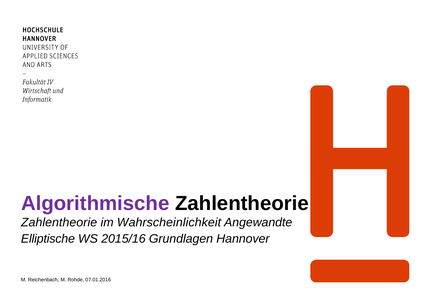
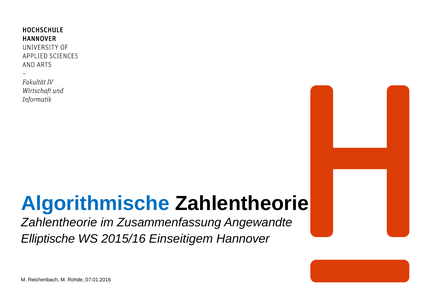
Algorithmische colour: purple -> blue
Wahrscheinlichkeit: Wahrscheinlichkeit -> Zusammenfassung
Grundlagen: Grundlagen -> Einseitigem
